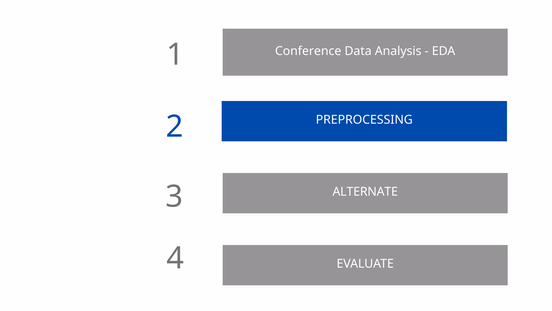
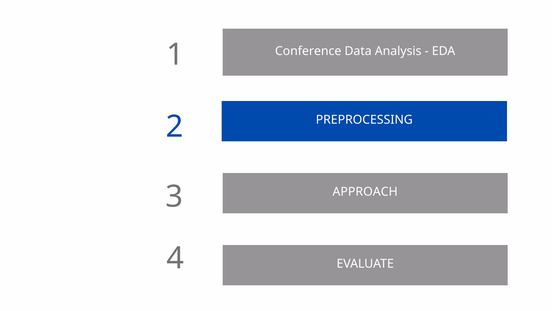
ALTERNATE: ALTERNATE -> APPROACH
